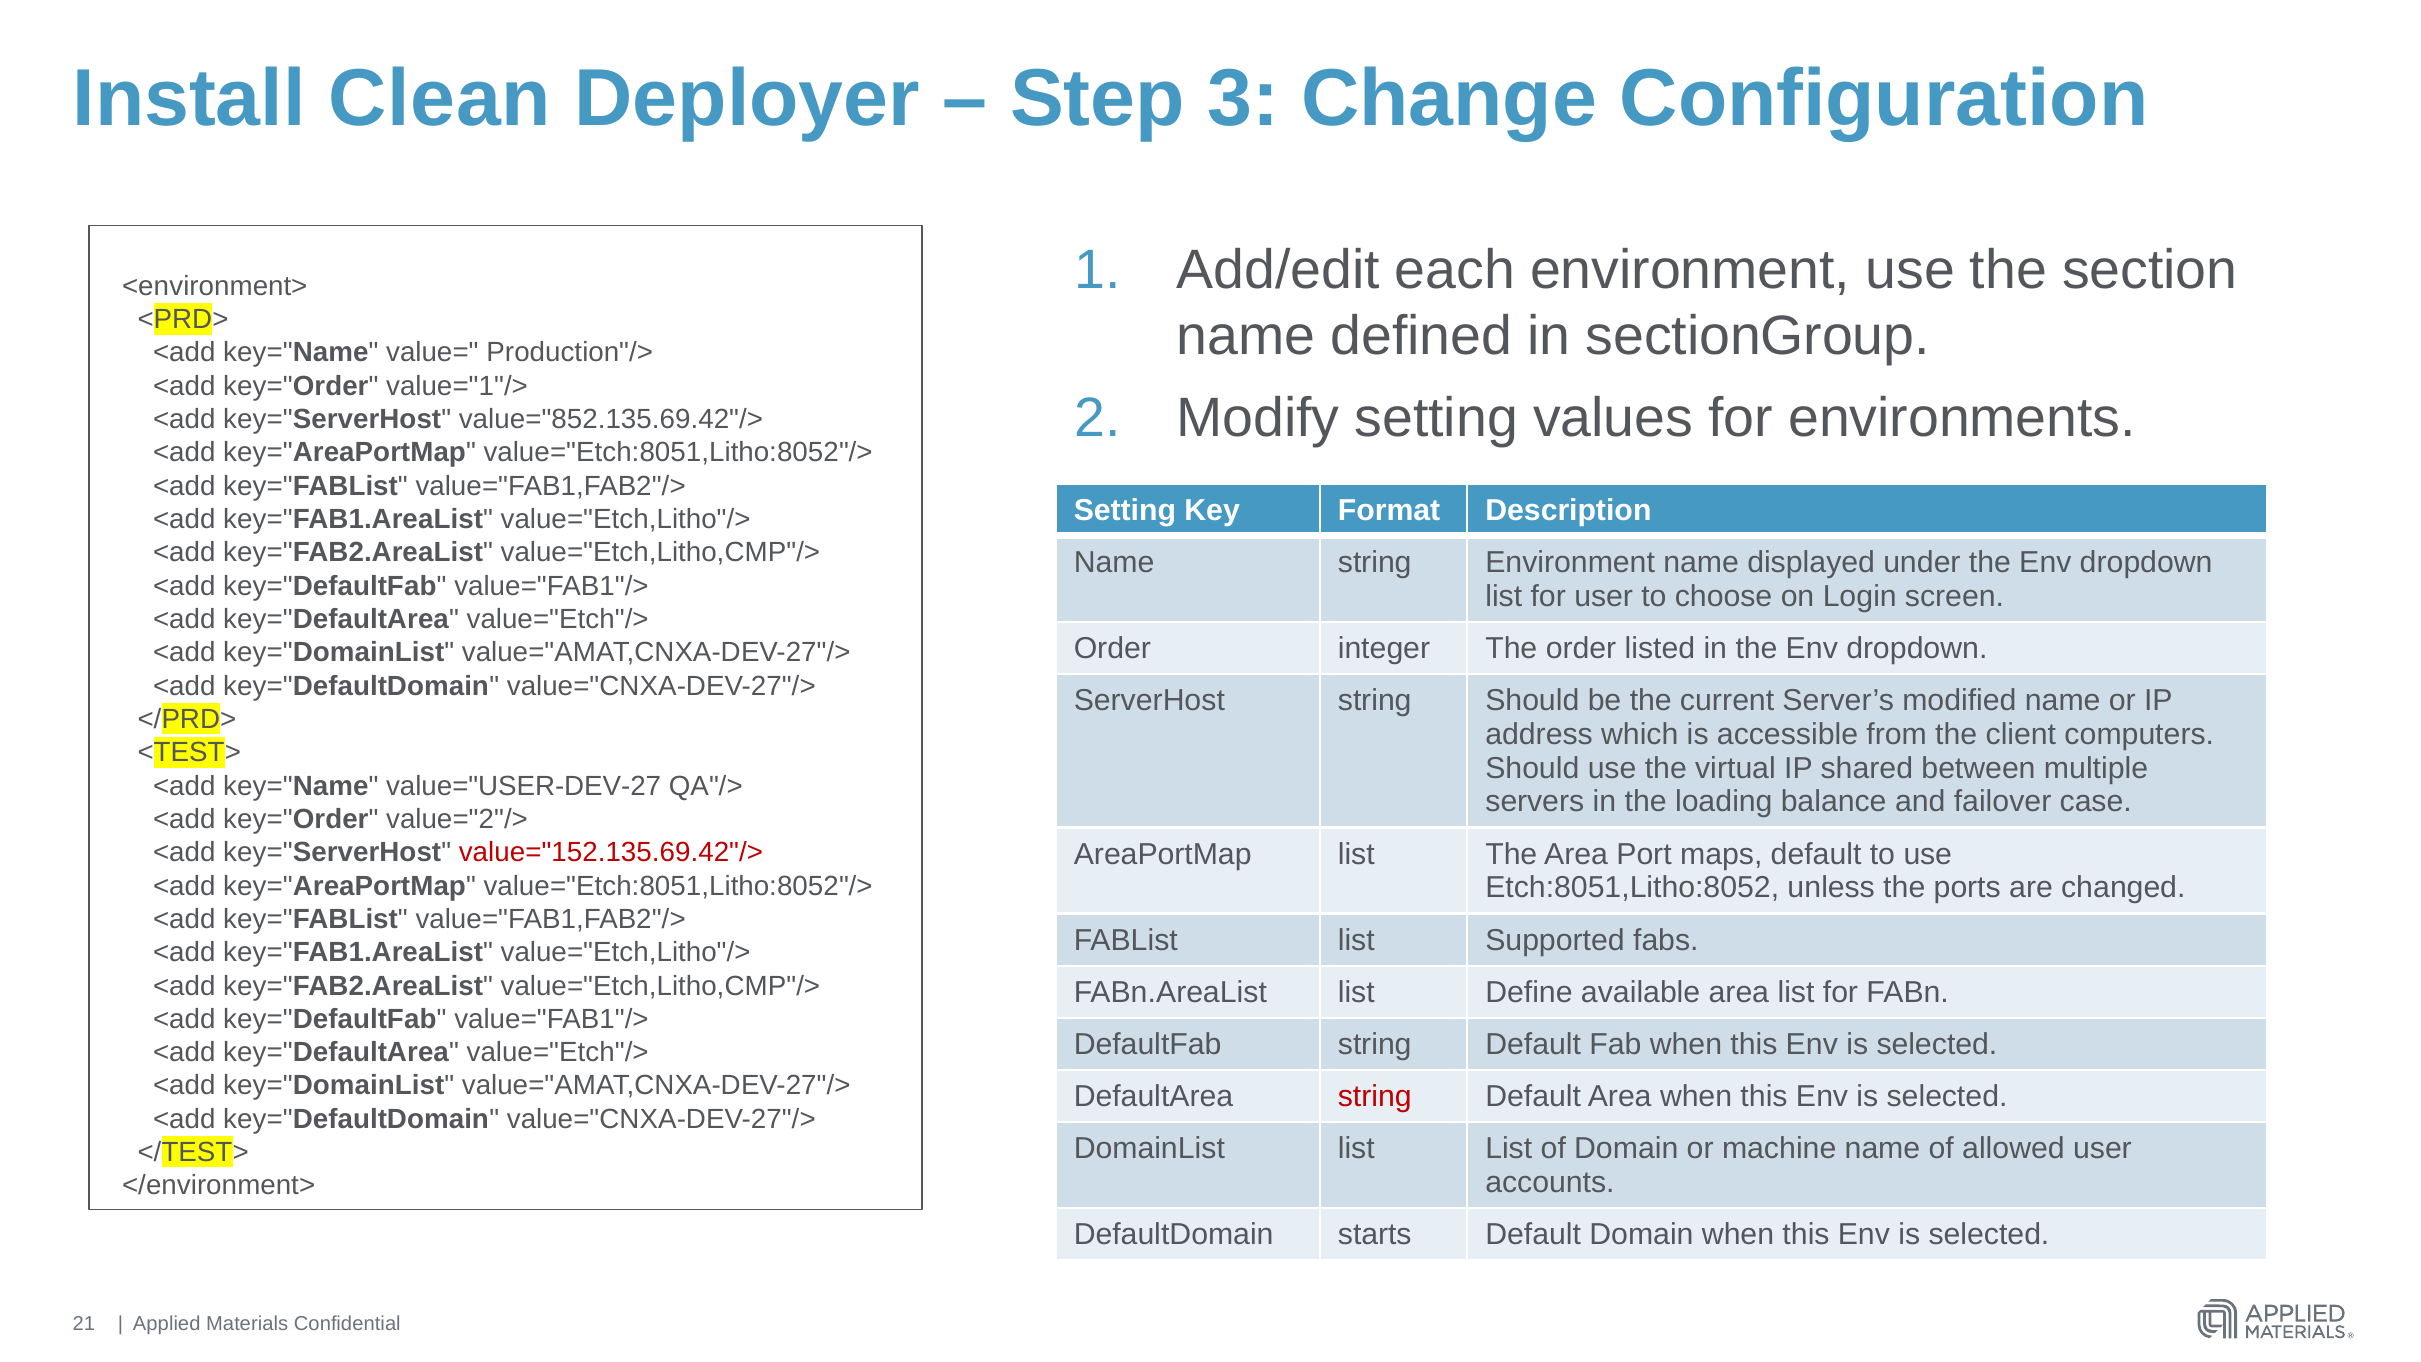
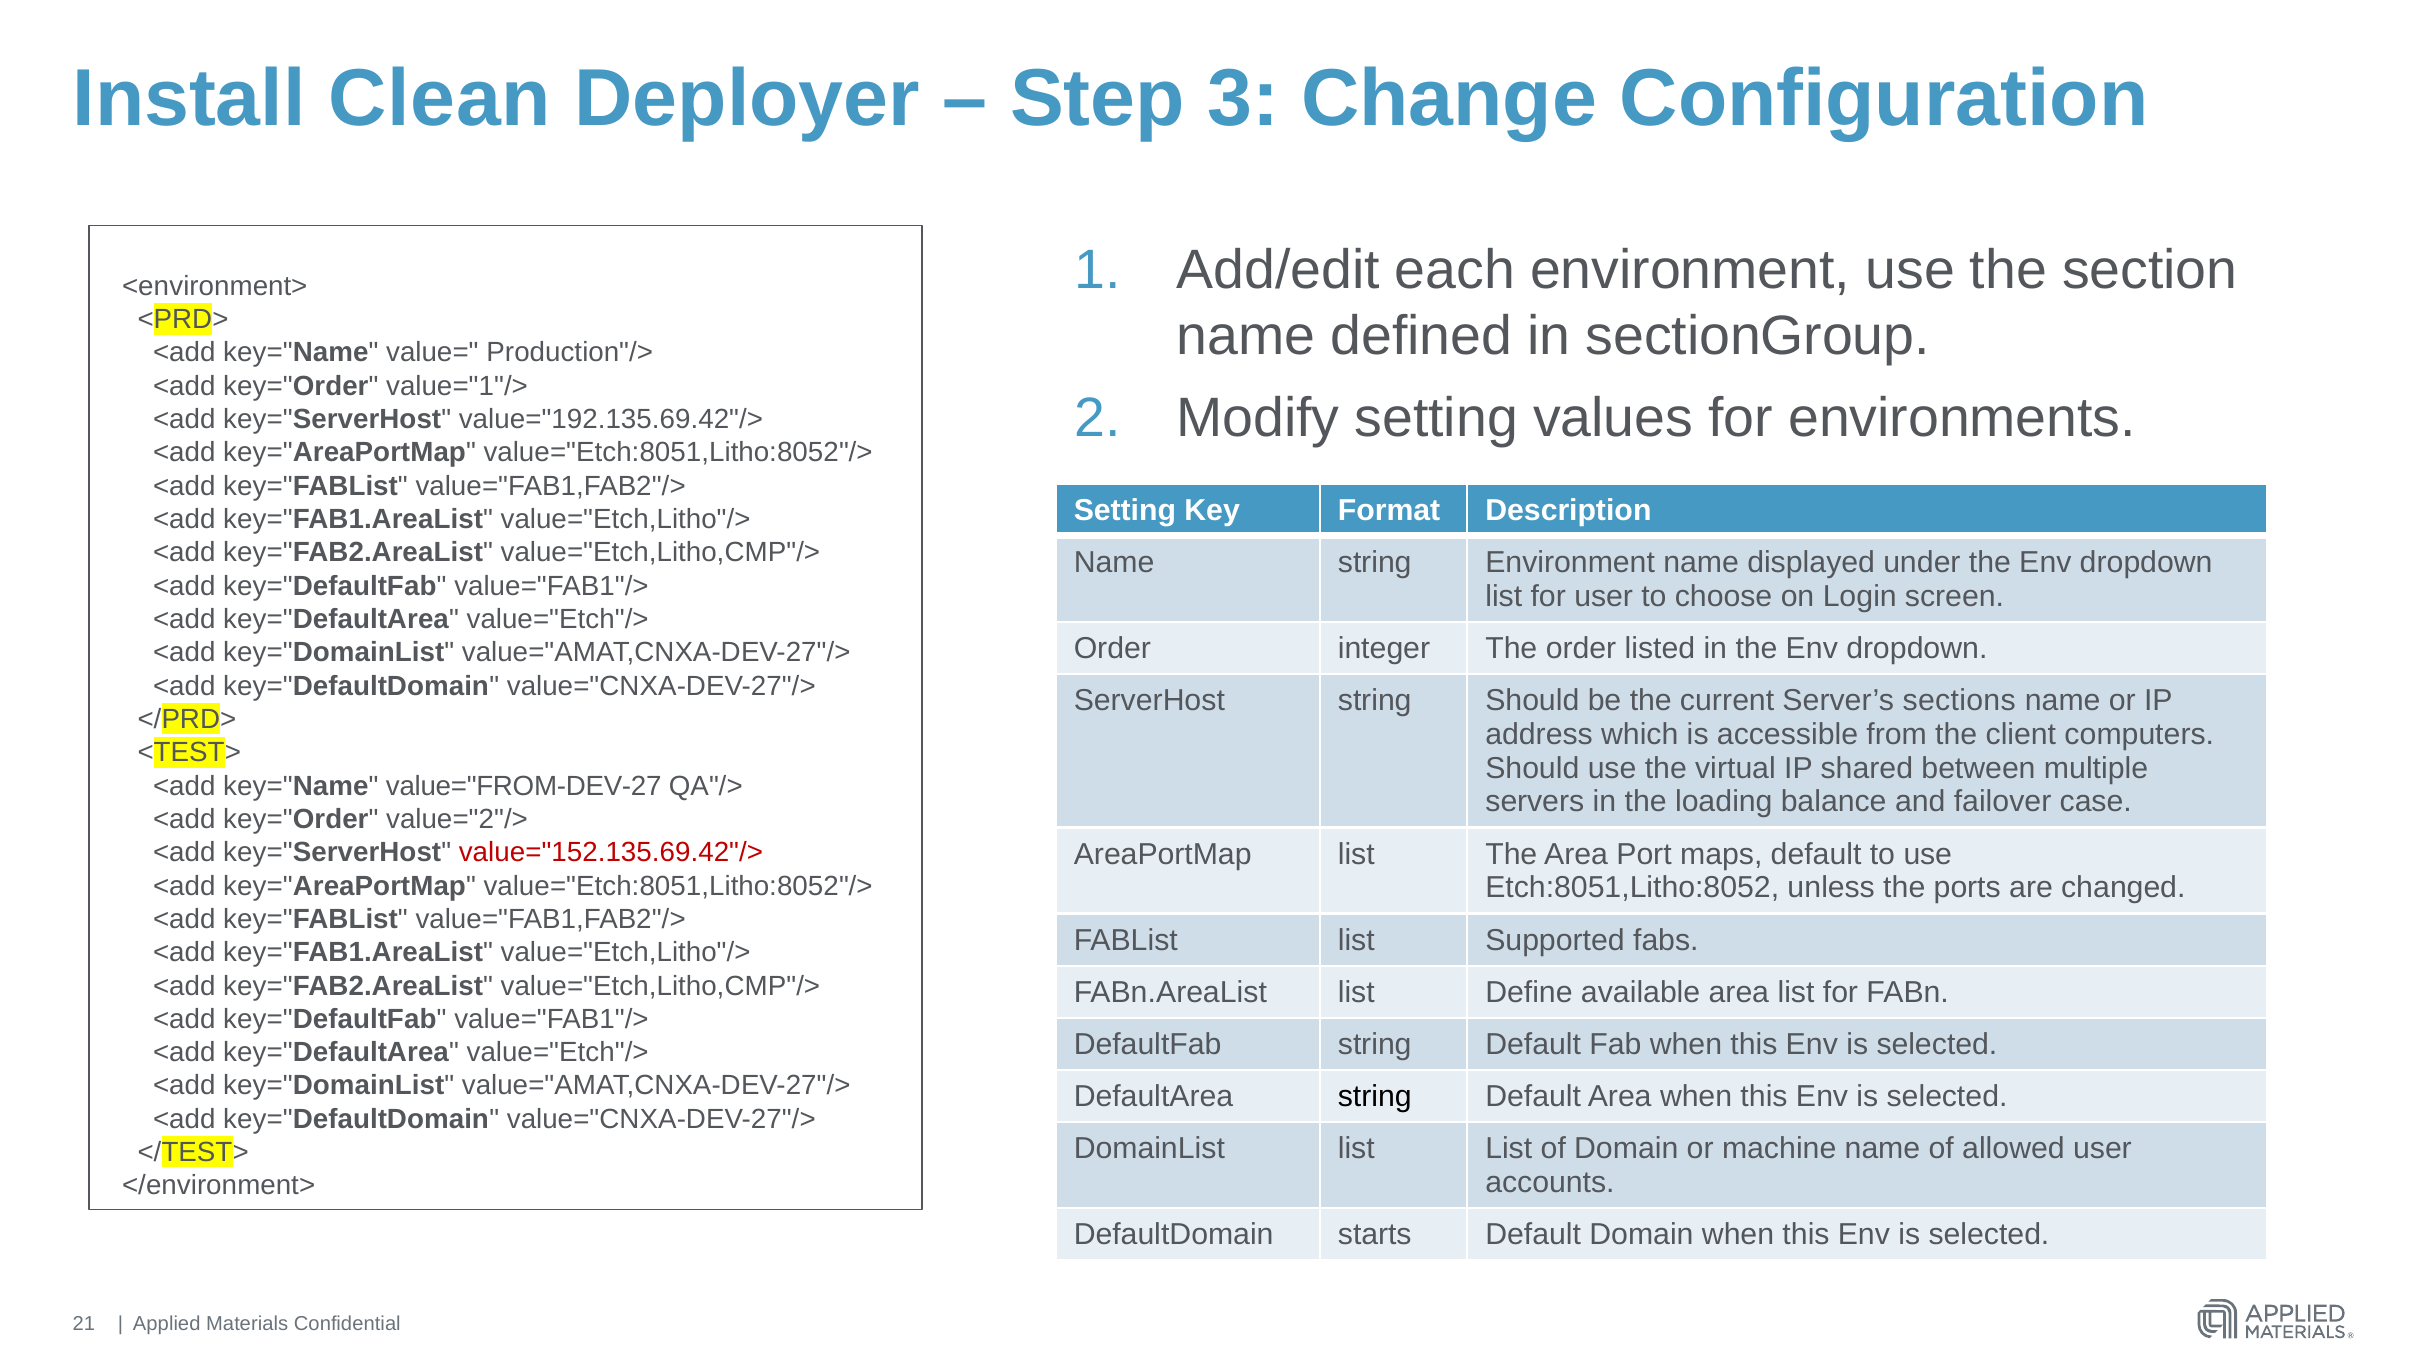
value="852.135.69.42"/>: value="852.135.69.42"/> -> value="192.135.69.42"/>
modified: modified -> sections
value="USER-DEV-27: value="USER-DEV-27 -> value="FROM-DEV-27
string at (1375, 1097) colour: red -> black
